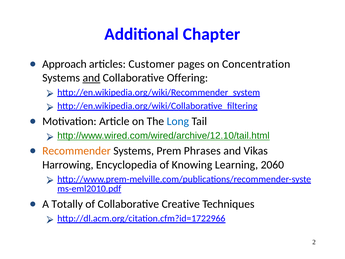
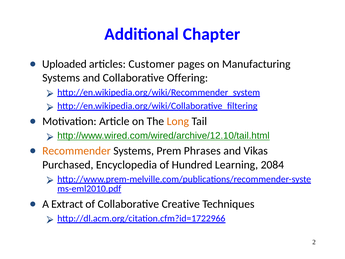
Approach: Approach -> Uploaded
Concentration: Concentration -> Manufacturing
and at (91, 78) underline: present -> none
Long colour: blue -> orange
Harrowing: Harrowing -> Purchased
Knowing: Knowing -> Hundred
2060: 2060 -> 2084
Totally: Totally -> Extract
